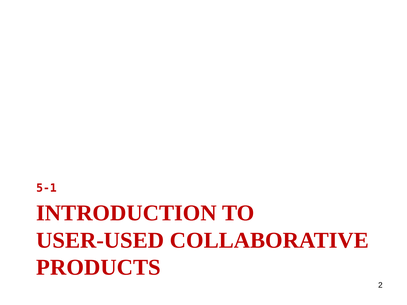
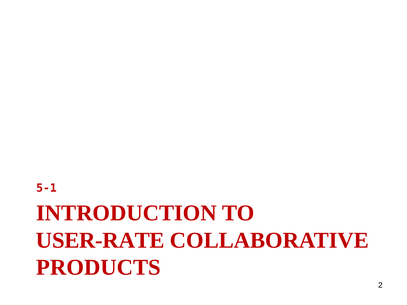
USER-USED: USER-USED -> USER-RATE
